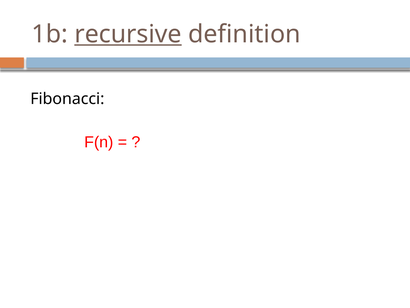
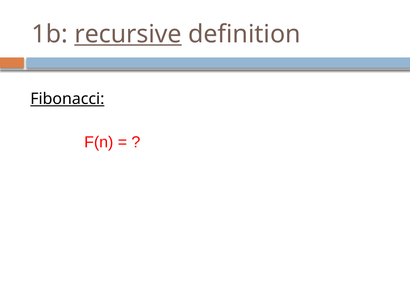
Fibonacci underline: none -> present
